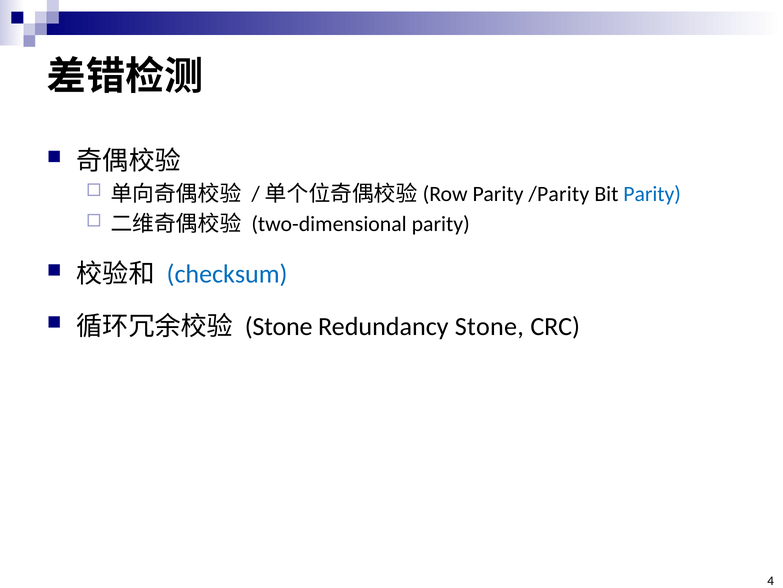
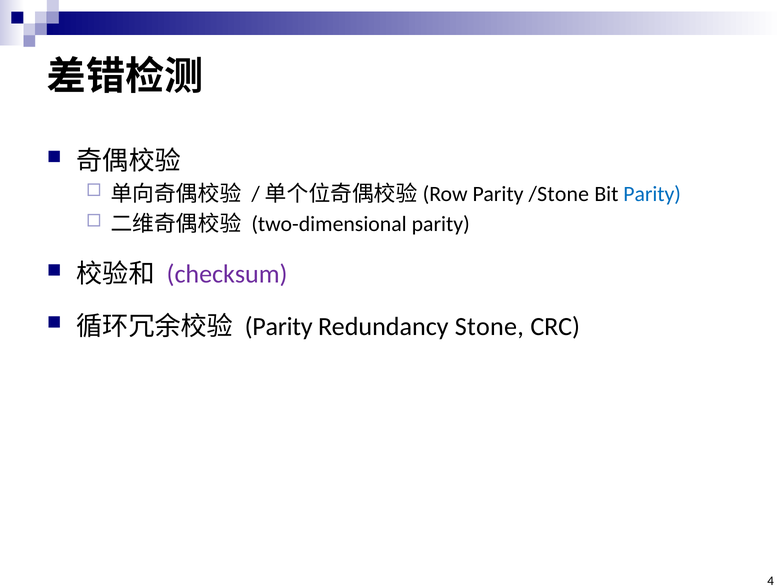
/Parity: /Parity -> /Stone
checksum colour: blue -> purple
Stone at (279, 326): Stone -> Parity
